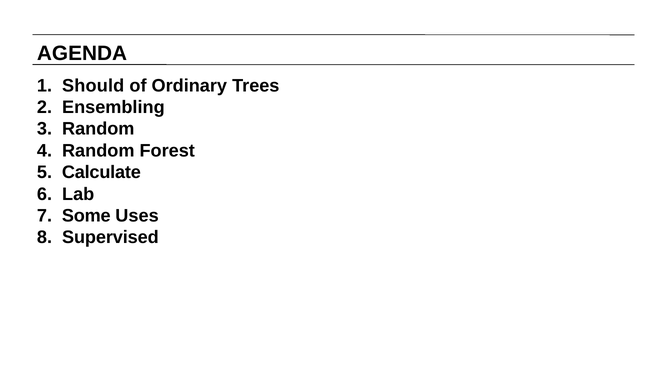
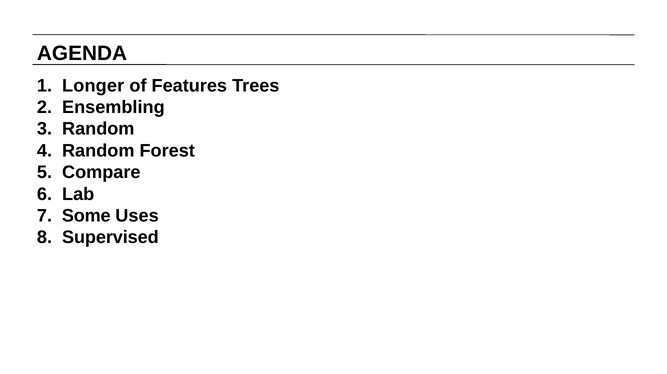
Should: Should -> Longer
Ordinary: Ordinary -> Features
Calculate: Calculate -> Compare
